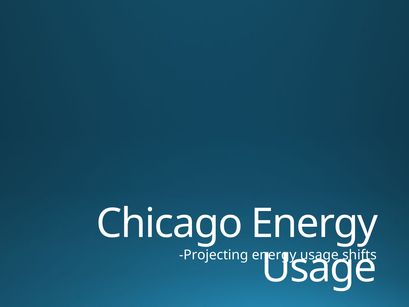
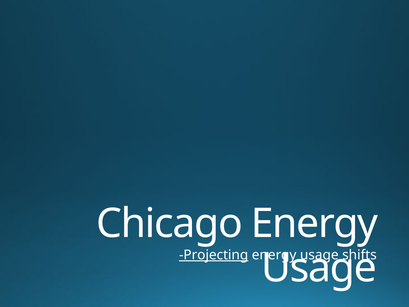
Projecting underline: none -> present
